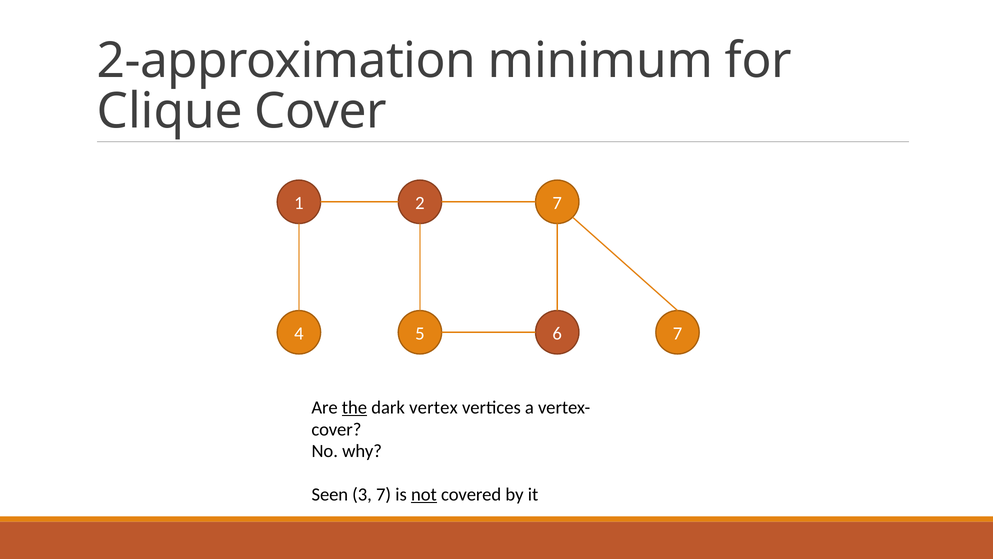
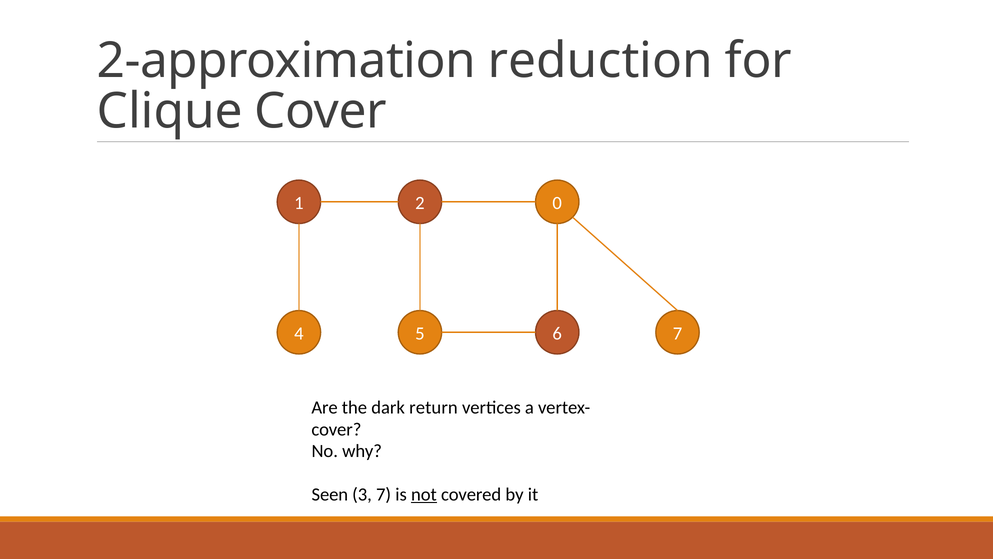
minimum: minimum -> reduction
2 7: 7 -> 0
the underline: present -> none
vertex: vertex -> return
